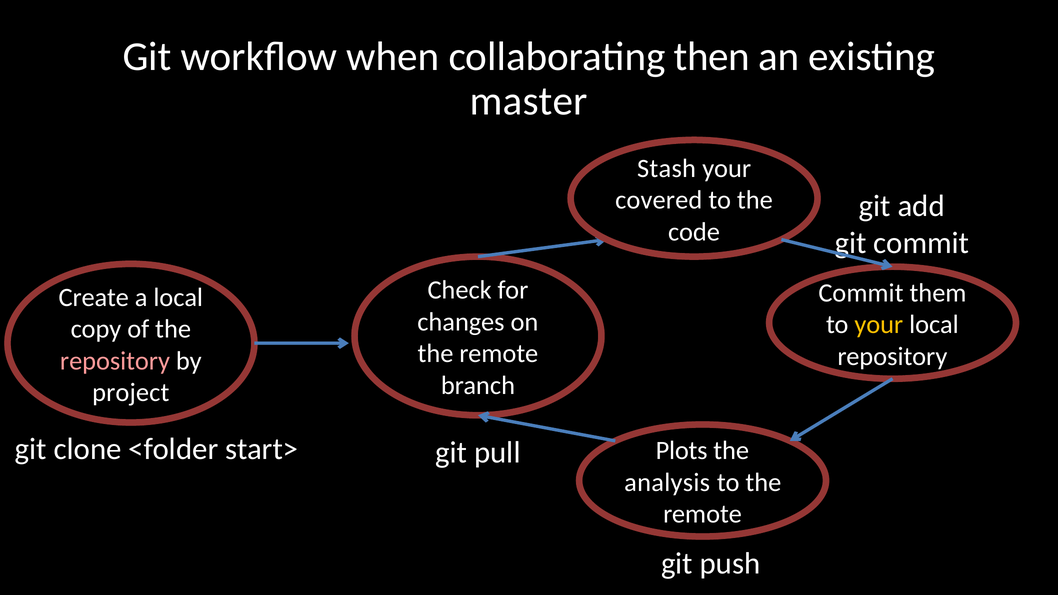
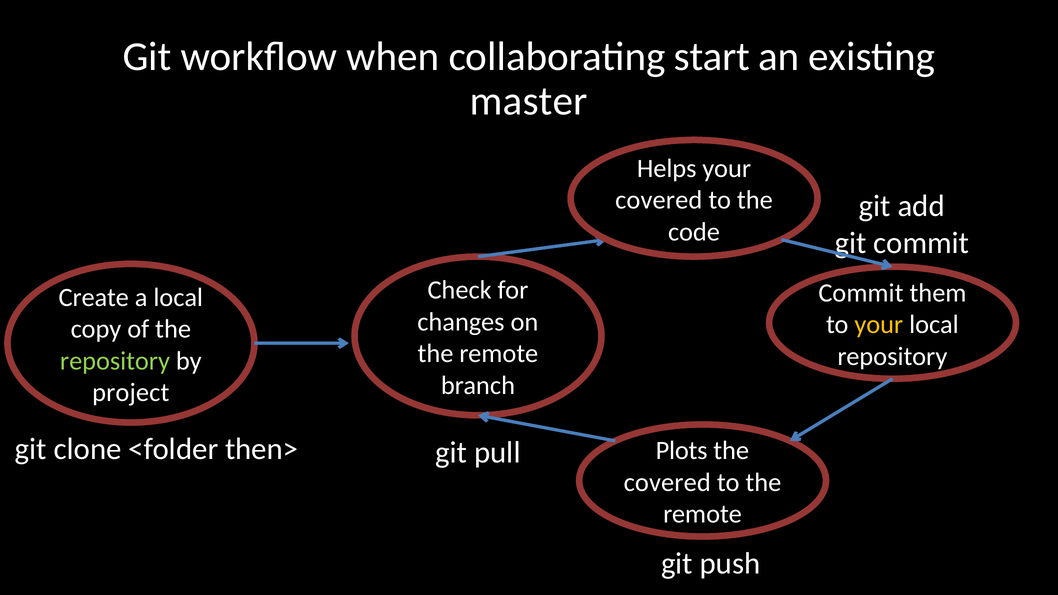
then: then -> start
Stash: Stash -> Helps
repository at (115, 361) colour: pink -> light green
start>: start> -> then>
analysis at (667, 482): analysis -> covered
